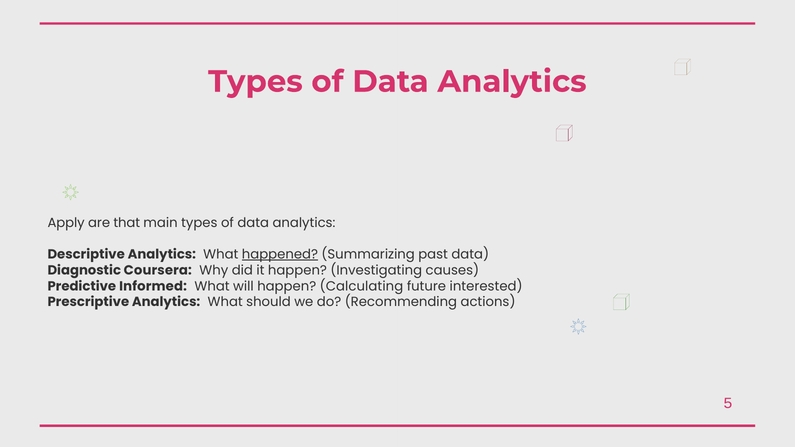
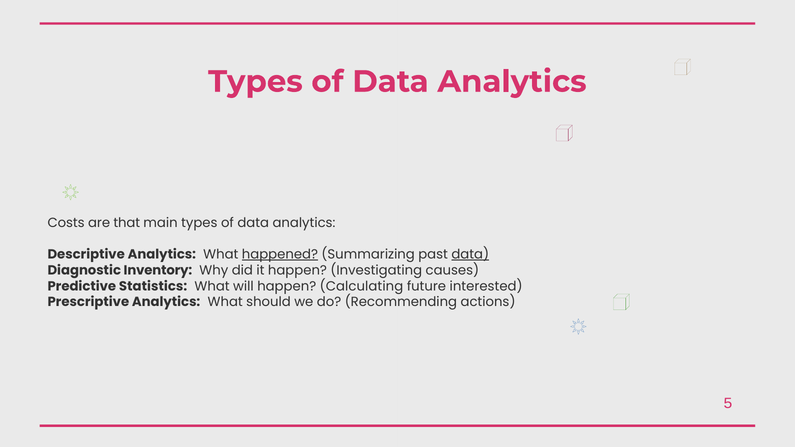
Apply: Apply -> Costs
data at (470, 255) underline: none -> present
Coursera: Coursera -> Inventory
Informed: Informed -> Statistics
